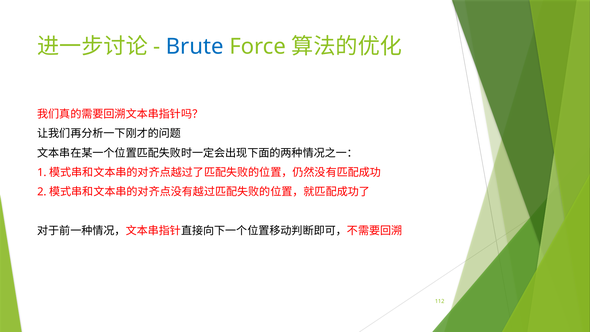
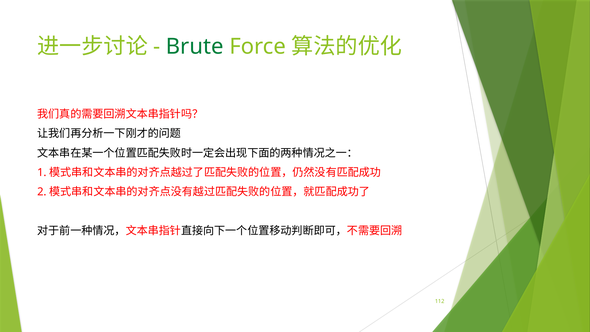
Brute colour: blue -> green
